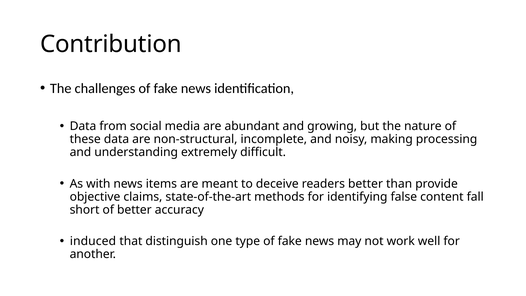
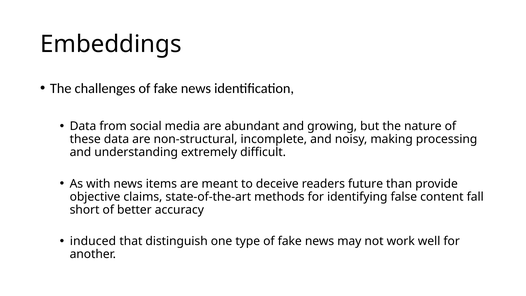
Contribution: Contribution -> Embeddings
readers better: better -> future
